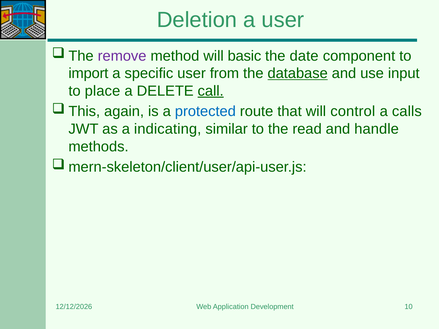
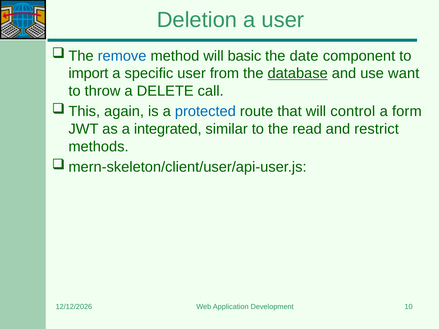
remove colour: purple -> blue
input: input -> want
place: place -> throw
call underline: present -> none
calls: calls -> form
indicating: indicating -> integrated
handle: handle -> restrict
